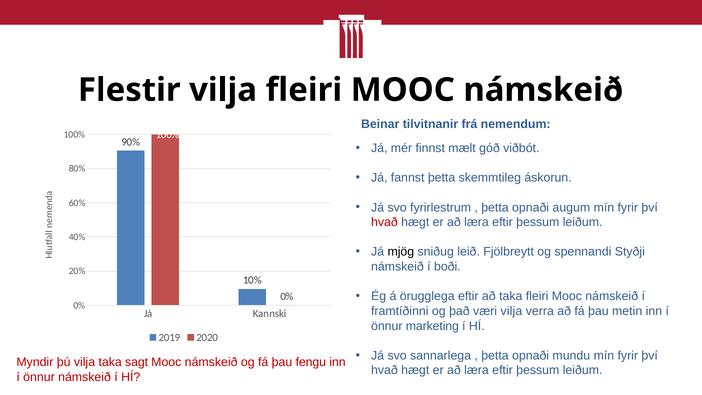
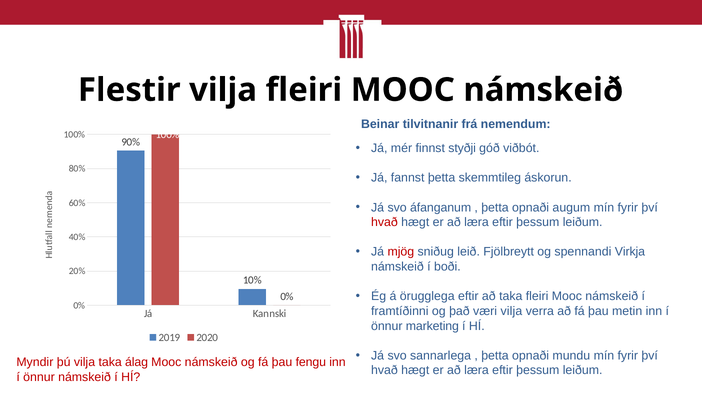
mælt: mælt -> styðji
fyrirlestrum: fyrirlestrum -> áfanganum
mjög colour: black -> red
Styðji: Styðji -> Virkja
sagt: sagt -> álag
